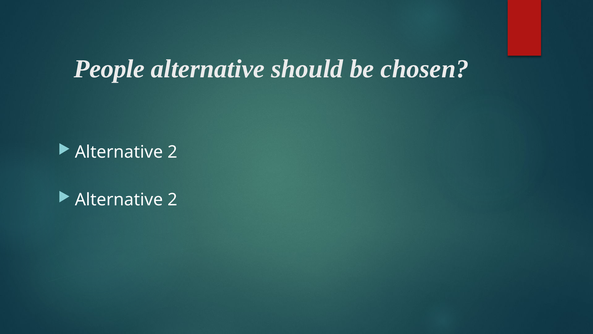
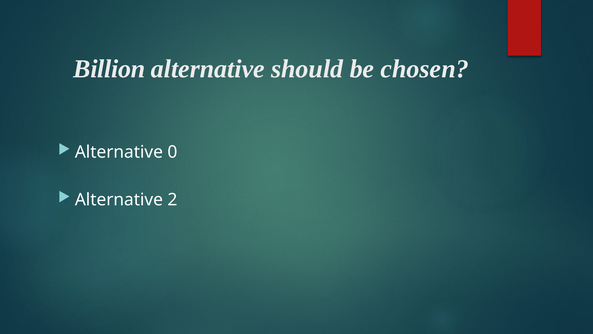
People: People -> Billion
2 at (172, 152): 2 -> 0
